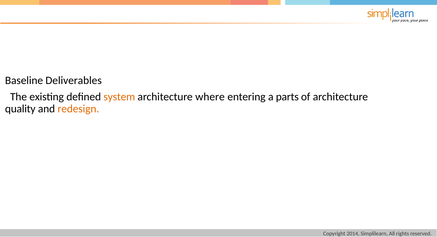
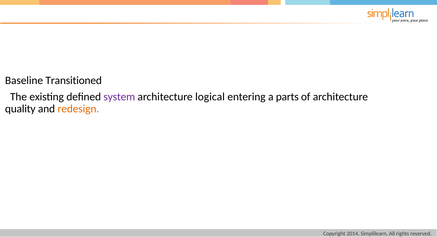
Deliverables: Deliverables -> Transitioned
system colour: orange -> purple
where: where -> logical
